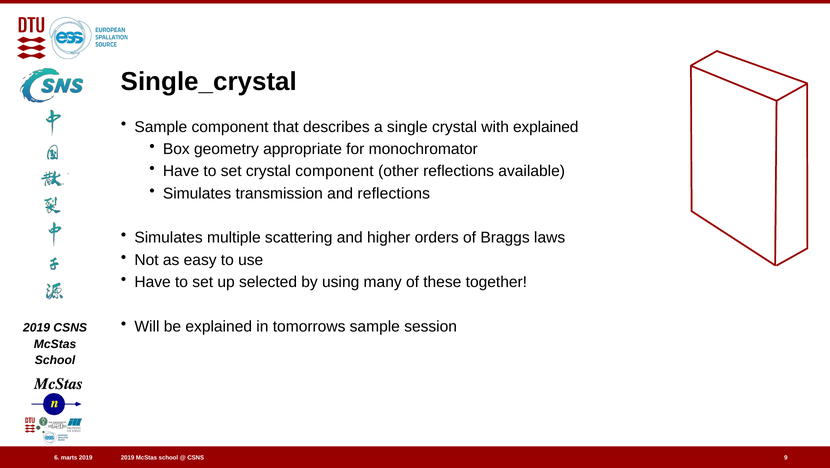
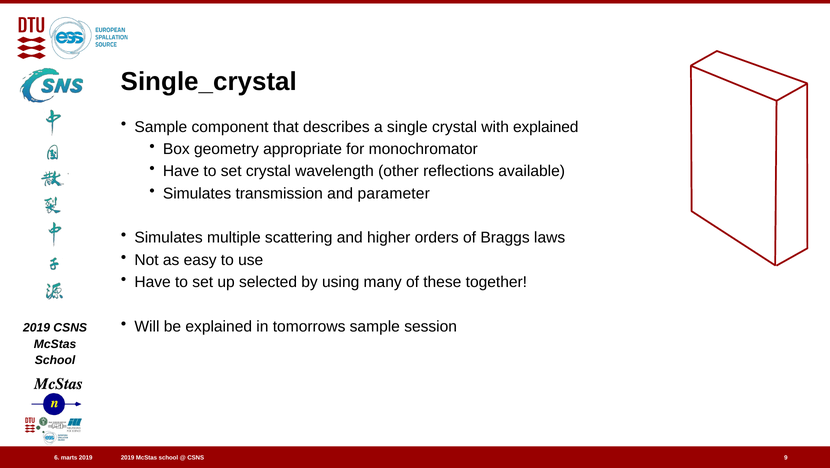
crystal component: component -> wavelength
and reflections: reflections -> parameter
